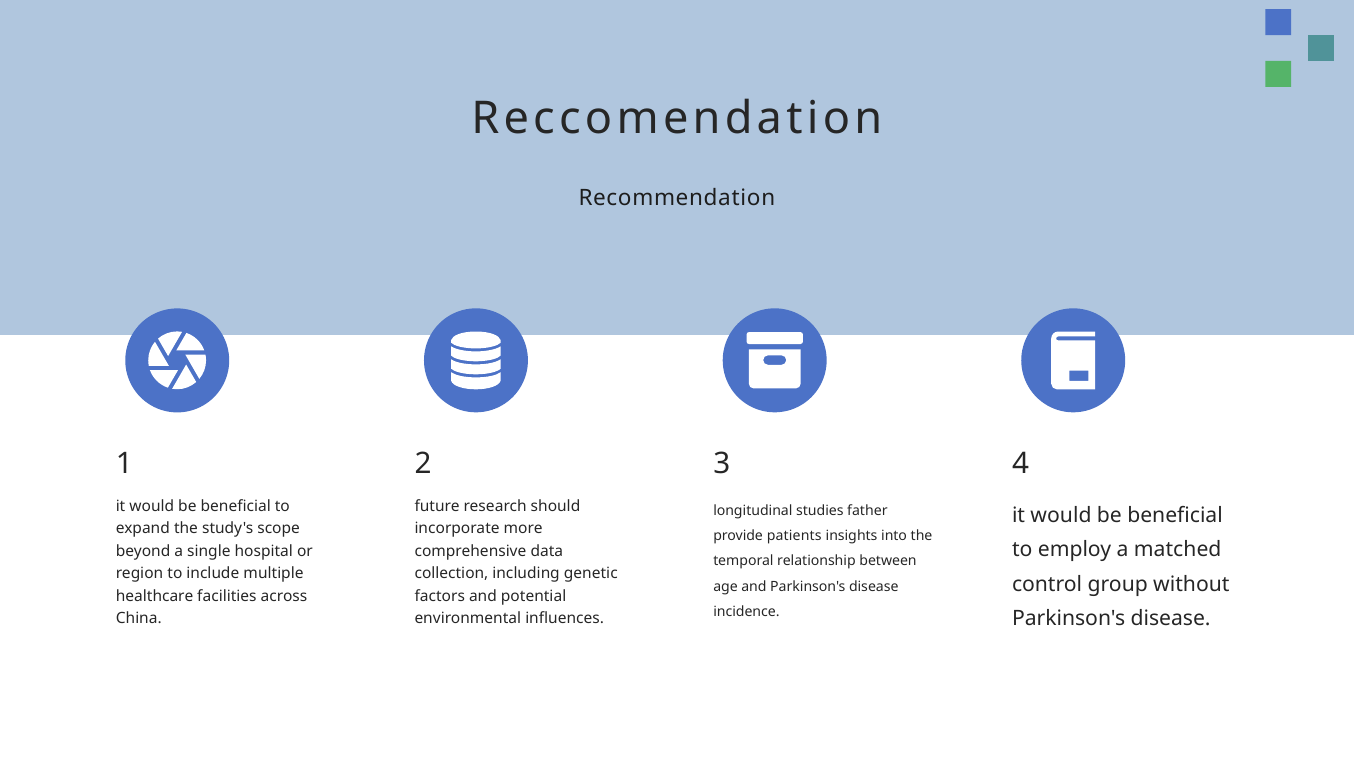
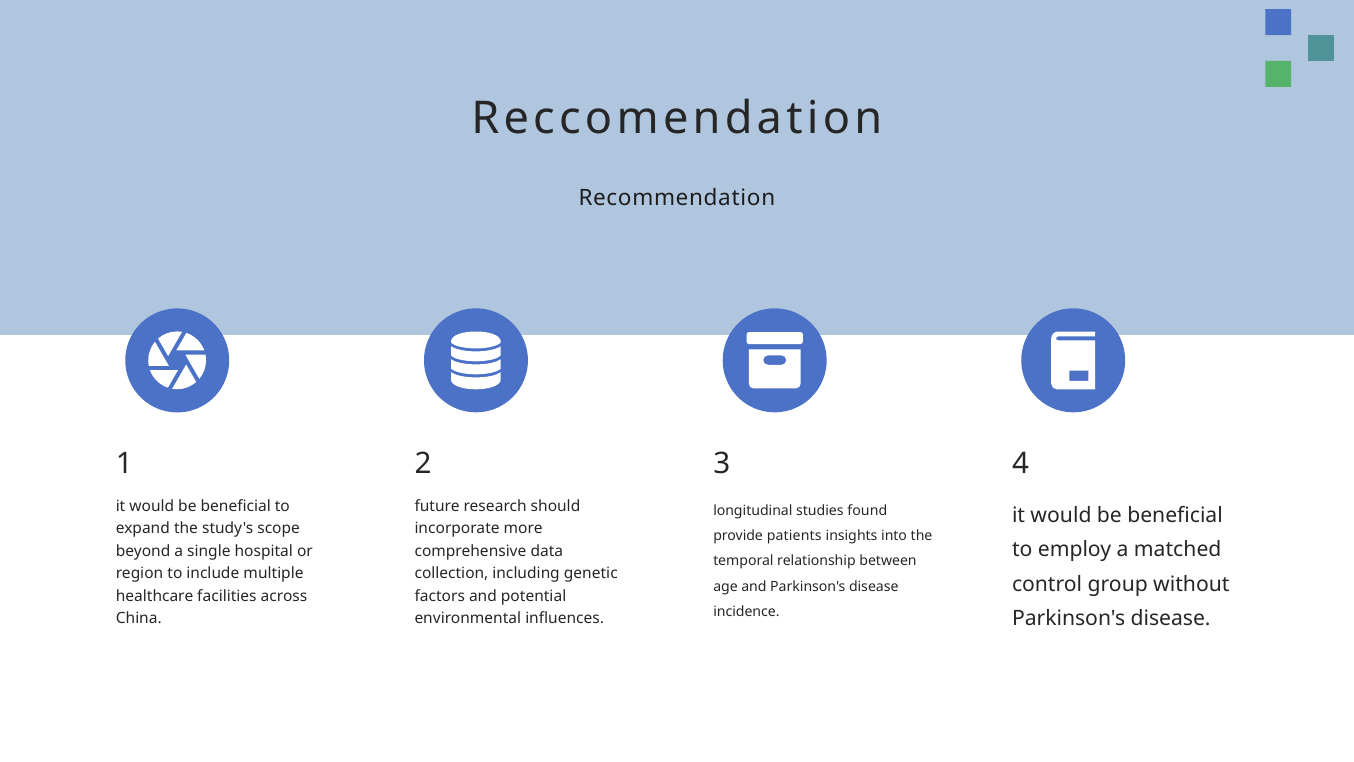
father: father -> found
